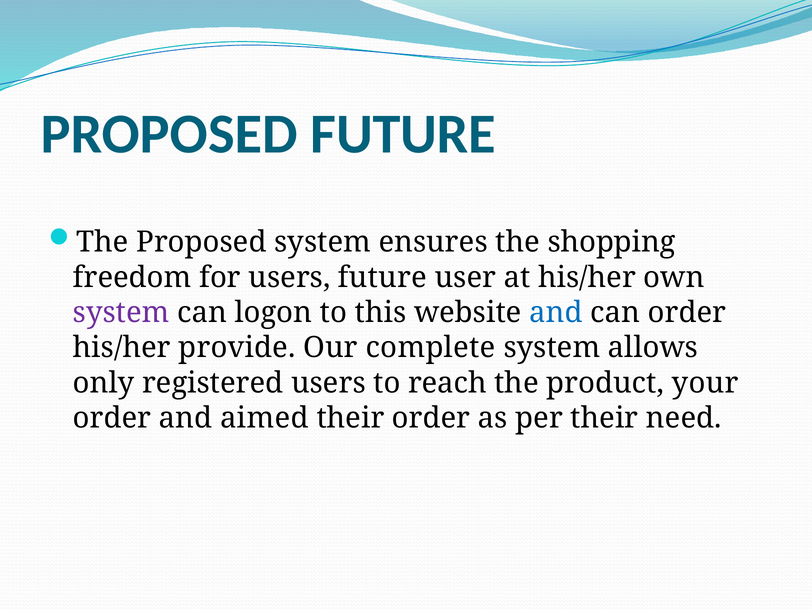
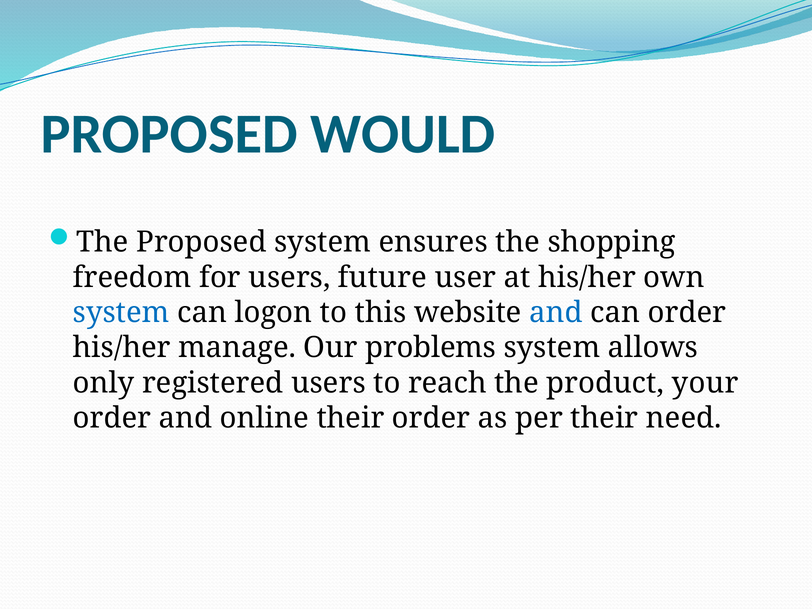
PROPOSED FUTURE: FUTURE -> WOULD
system at (121, 313) colour: purple -> blue
provide: provide -> manage
complete: complete -> problems
aimed: aimed -> online
